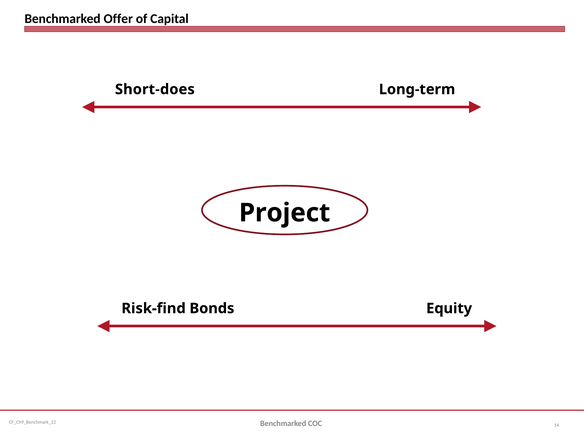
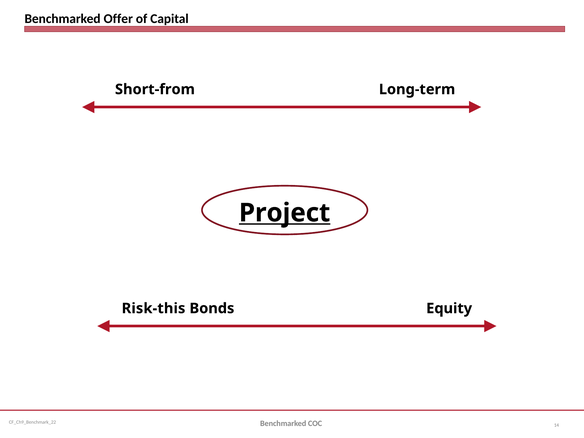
Short-does: Short-does -> Short-from
Project underline: none -> present
Risk-find: Risk-find -> Risk-this
